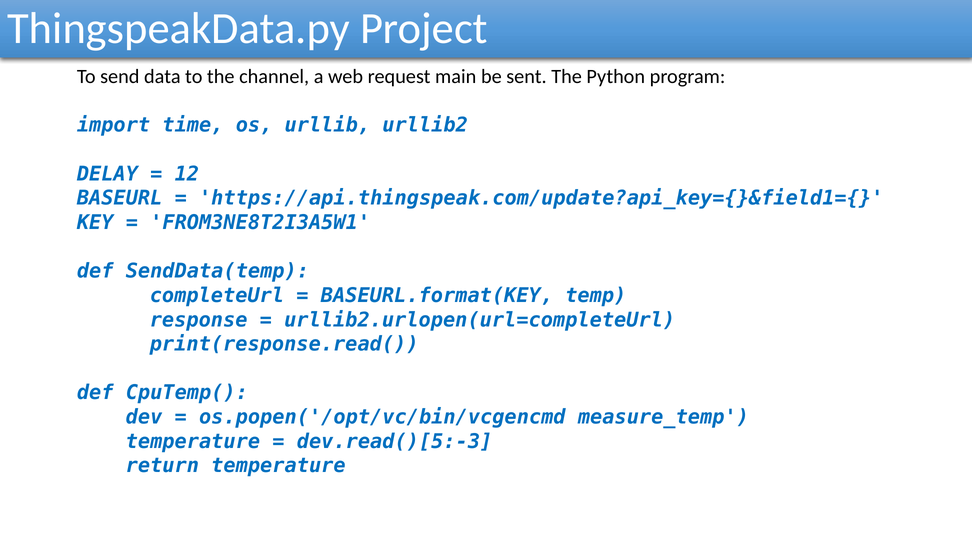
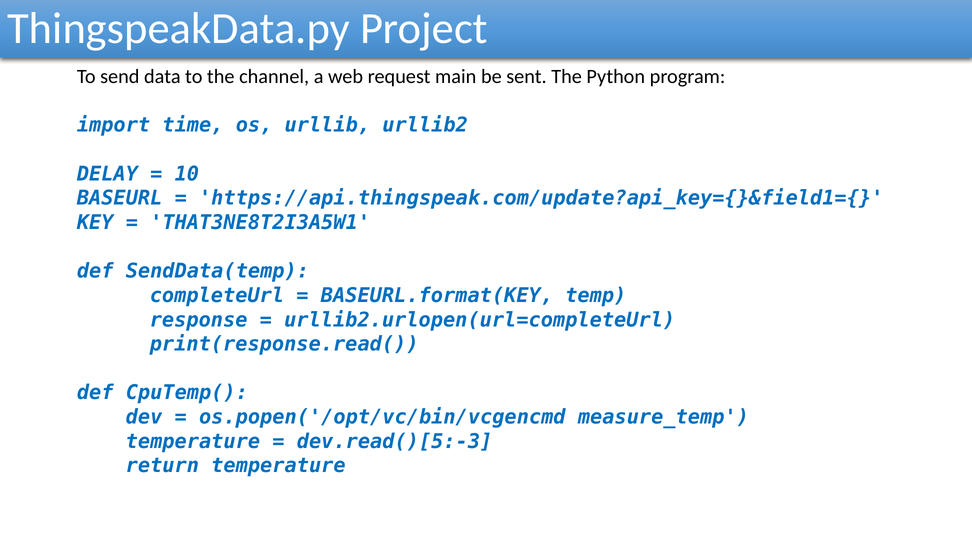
12: 12 -> 10
FROM3NE8T2I3A5W1: FROM3NE8T2I3A5W1 -> THAT3NE8T2I3A5W1
